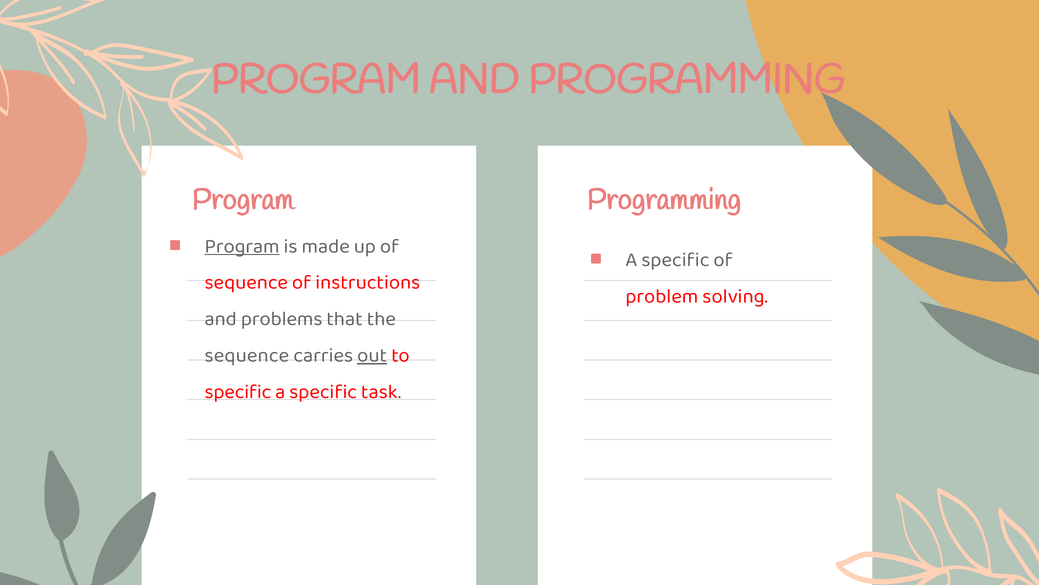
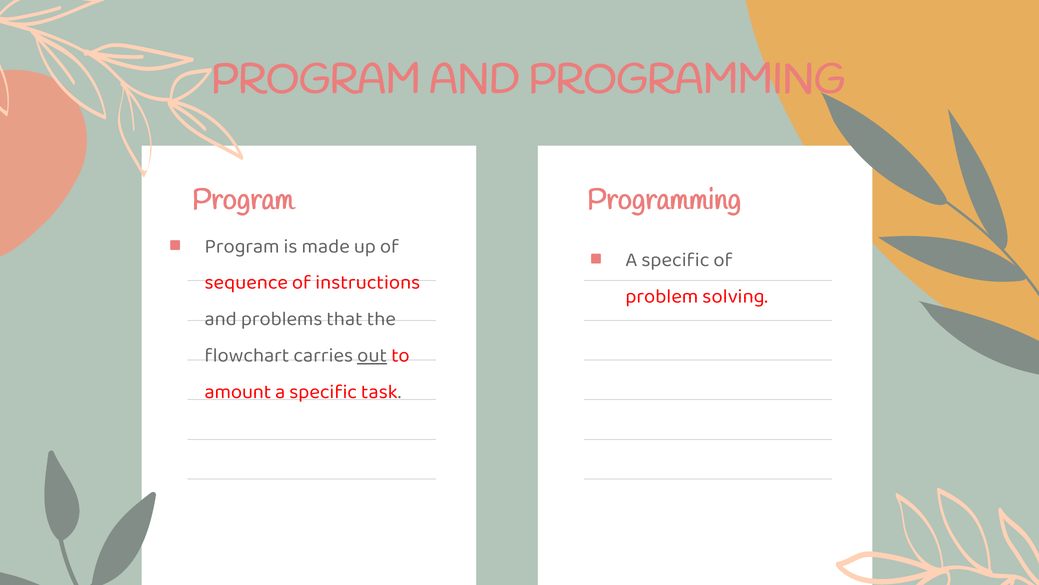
Program at (242, 246) underline: present -> none
sequence at (247, 355): sequence -> flowchart
specific at (238, 391): specific -> amount
